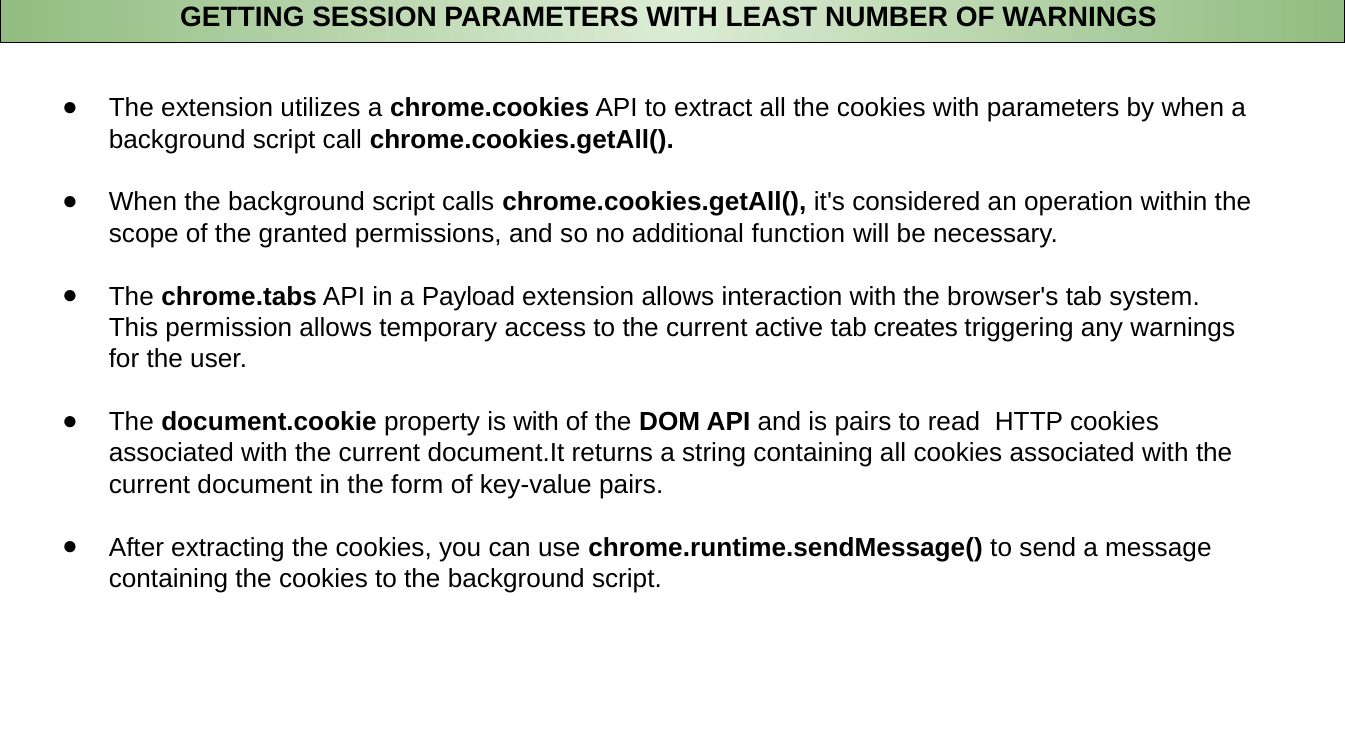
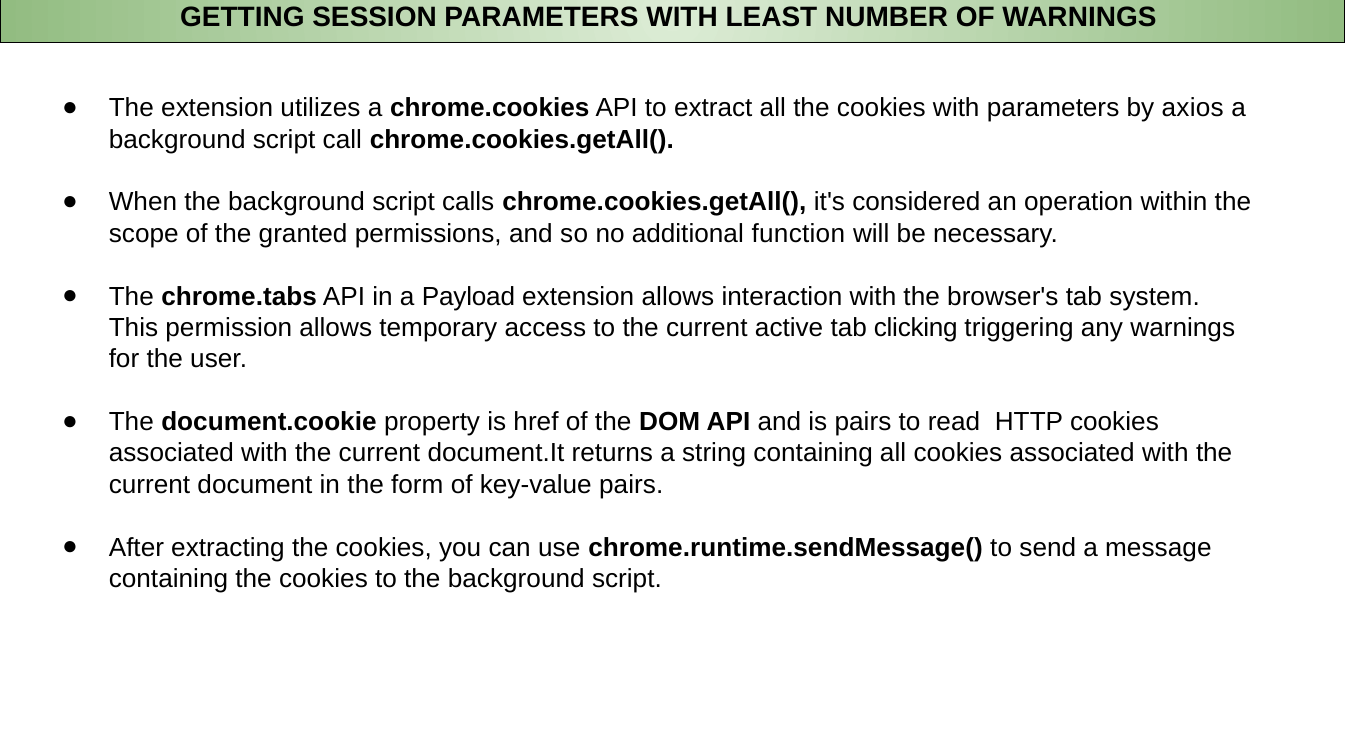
by when: when -> axios
creates: creates -> clicking
is with: with -> href
